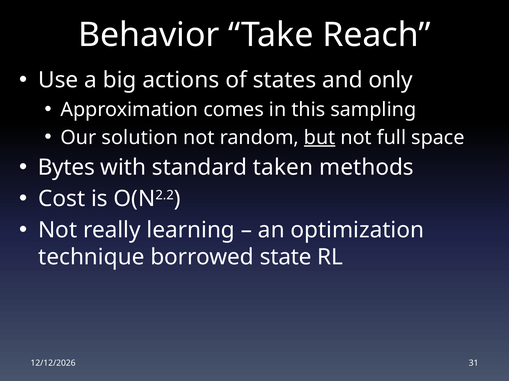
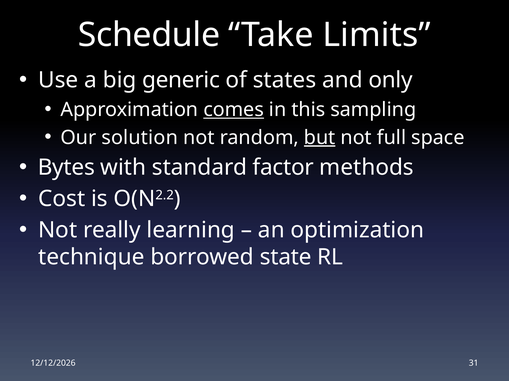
Behavior: Behavior -> Schedule
Reach: Reach -> Limits
actions: actions -> generic
comes underline: none -> present
taken: taken -> factor
